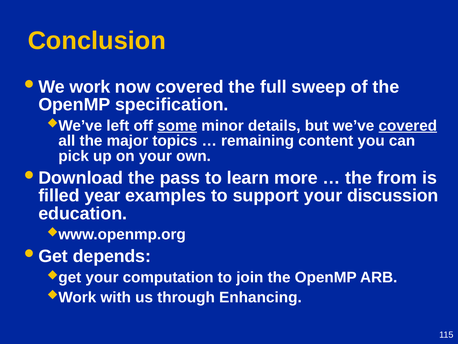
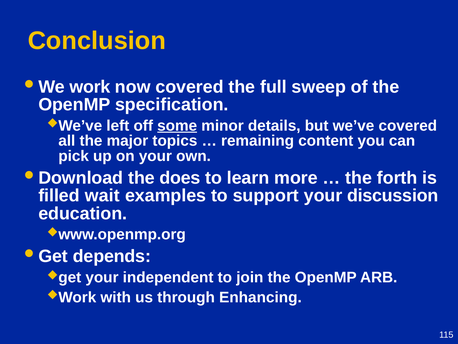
covered at (408, 126) underline: present -> none
pass: pass -> does
from: from -> forth
year: year -> wait
computation: computation -> independent
